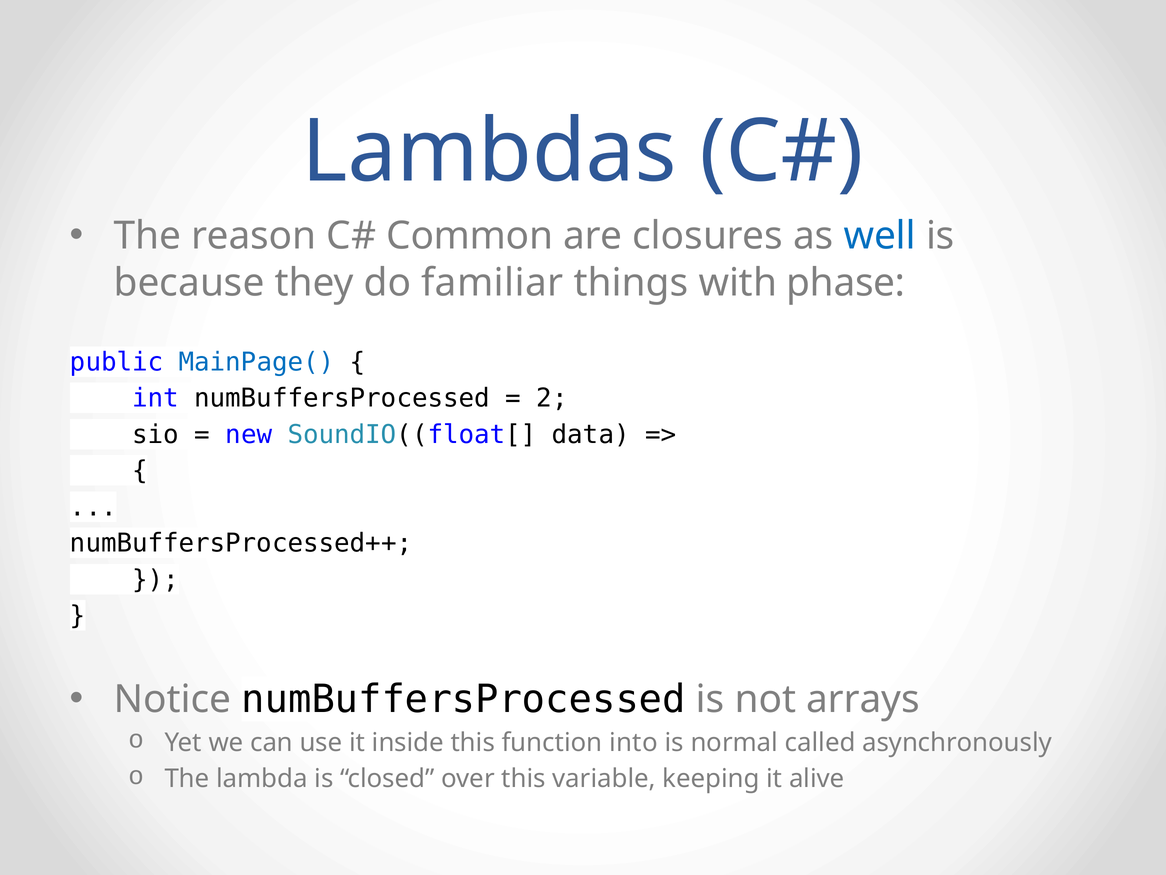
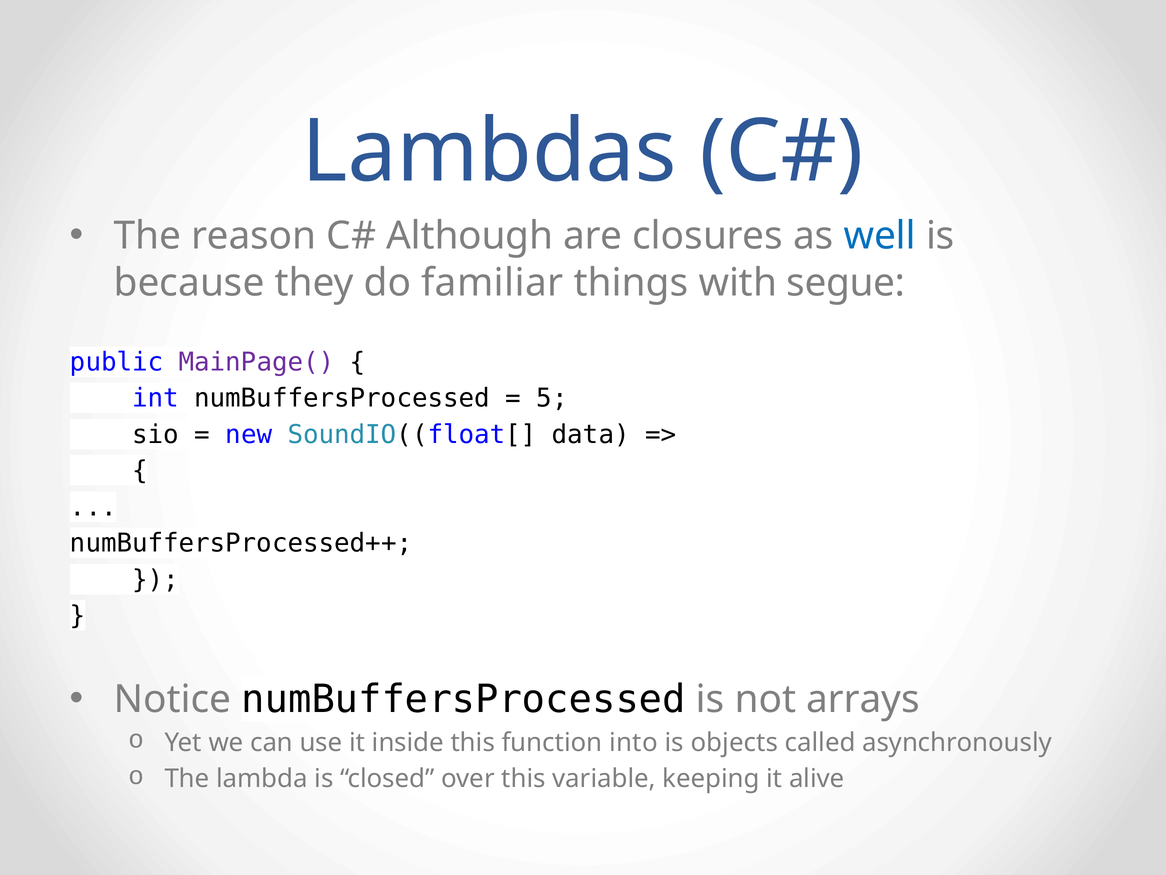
Common: Common -> Although
phase: phase -> segue
MainPage( colour: blue -> purple
2: 2 -> 5
normal: normal -> objects
